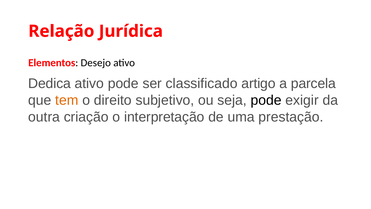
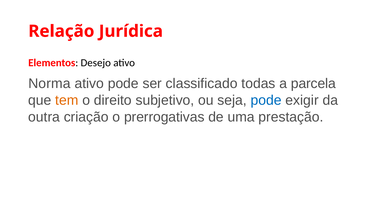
Dedica: Dedica -> Norma
artigo: artigo -> todas
pode at (266, 100) colour: black -> blue
interpretação: interpretação -> prerrogativas
